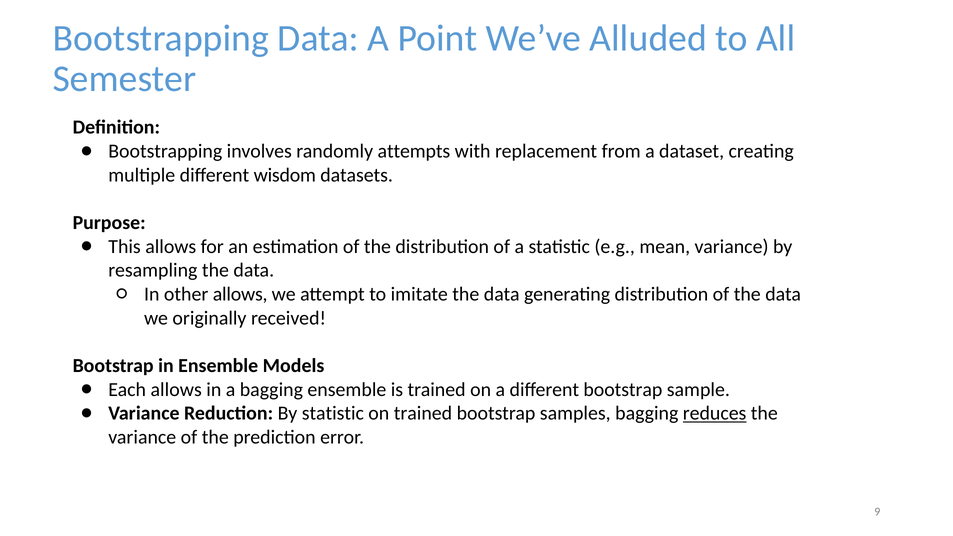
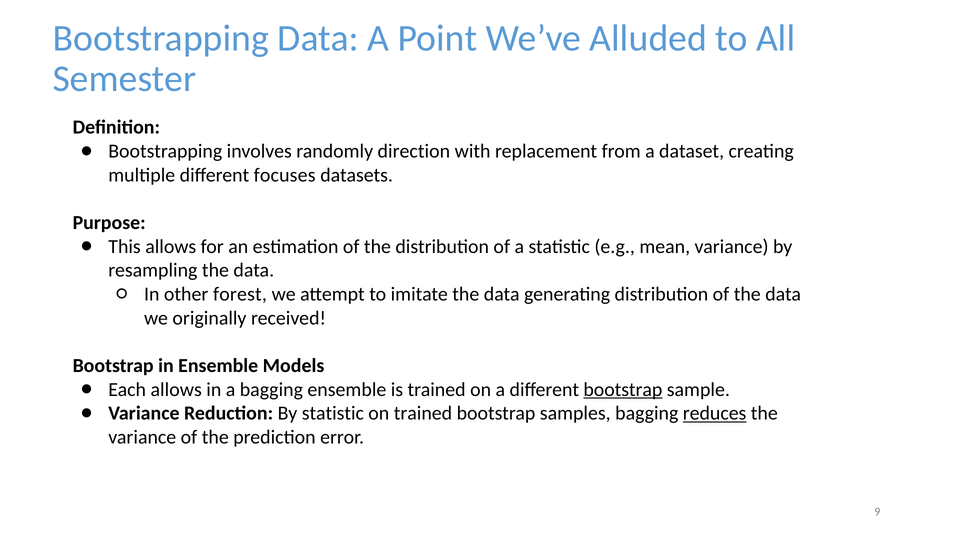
attempts: attempts -> direction
wisdom: wisdom -> focuses
other allows: allows -> forest
bootstrap at (623, 390) underline: none -> present
